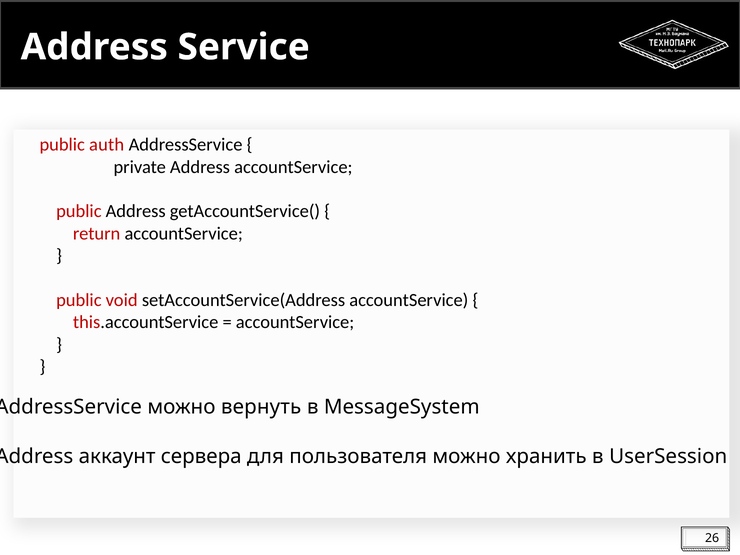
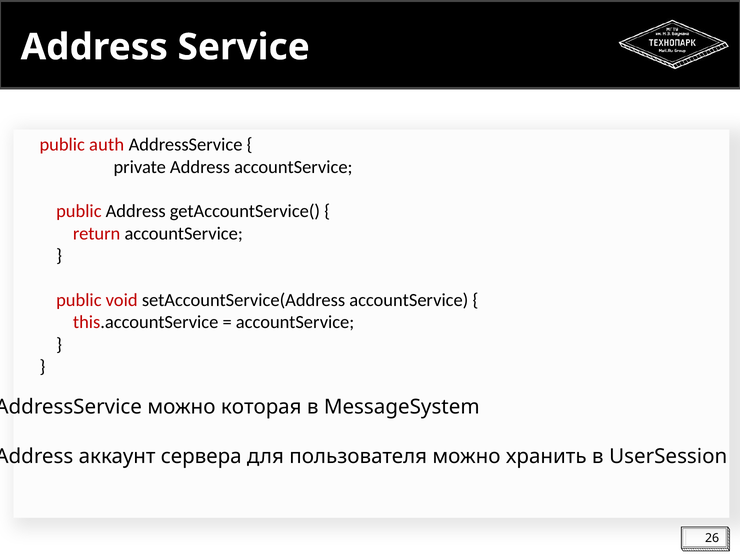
вернуть: вернуть -> которая
